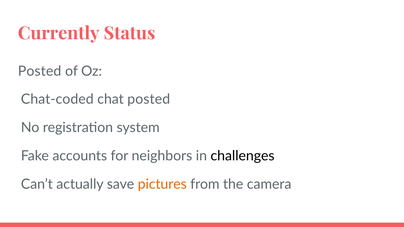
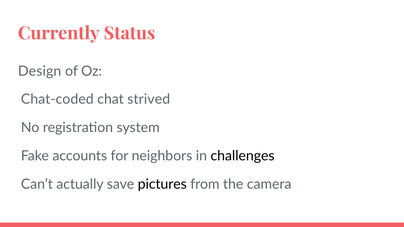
Posted at (40, 71): Posted -> Design
chat posted: posted -> strived
pictures colour: orange -> black
